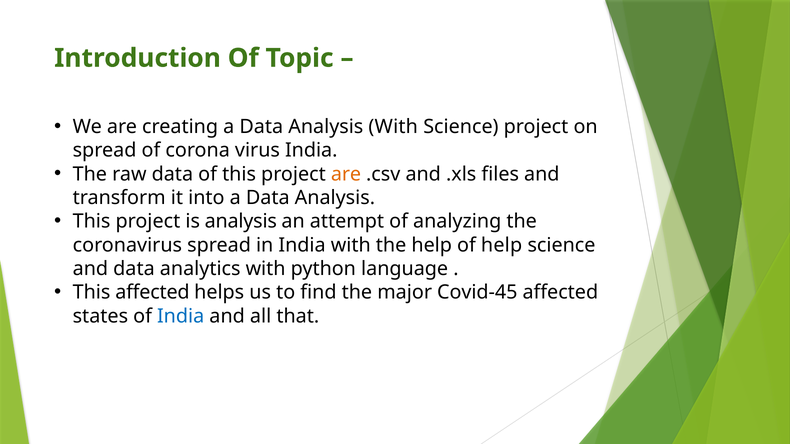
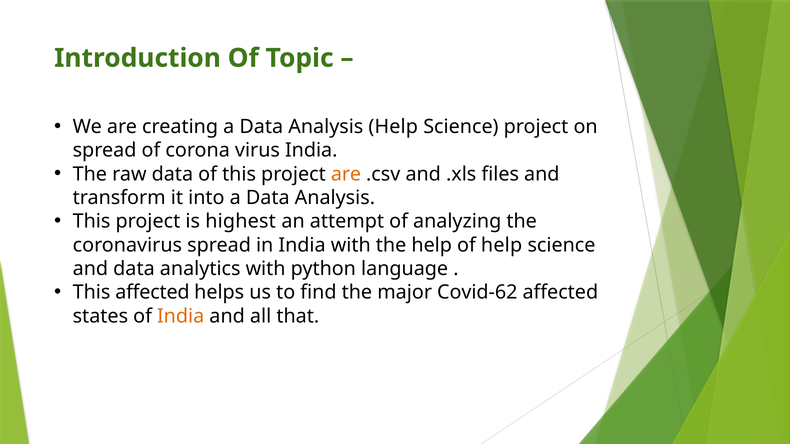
Analysis With: With -> Help
is analysis: analysis -> highest
Covid-45: Covid-45 -> Covid-62
India at (181, 316) colour: blue -> orange
